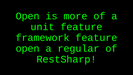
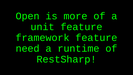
open at (28, 48): open -> need
regular: regular -> runtime
